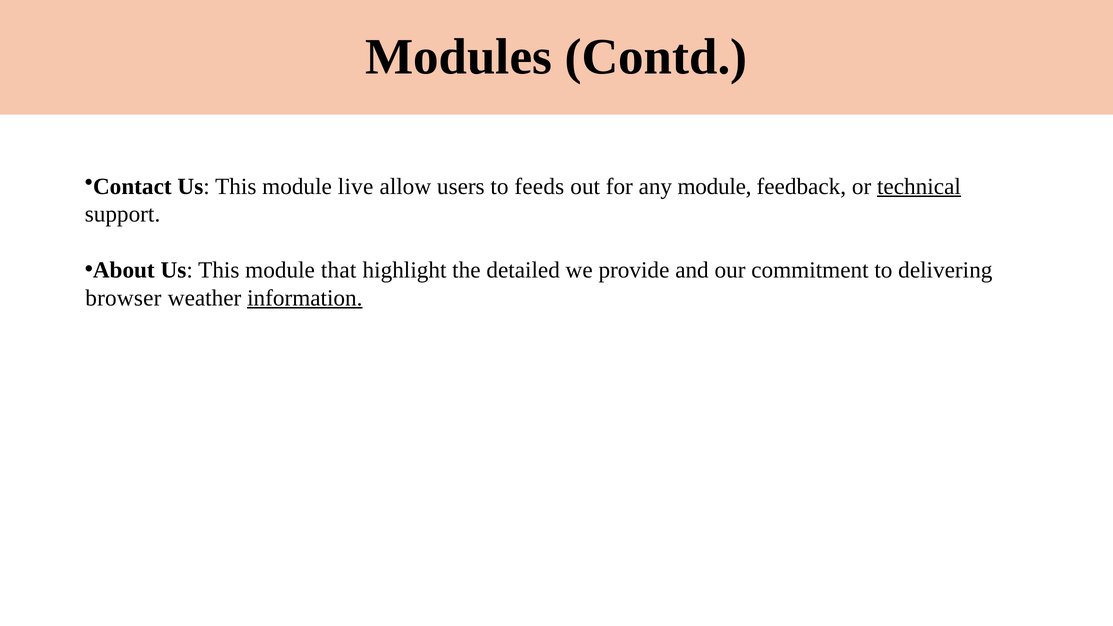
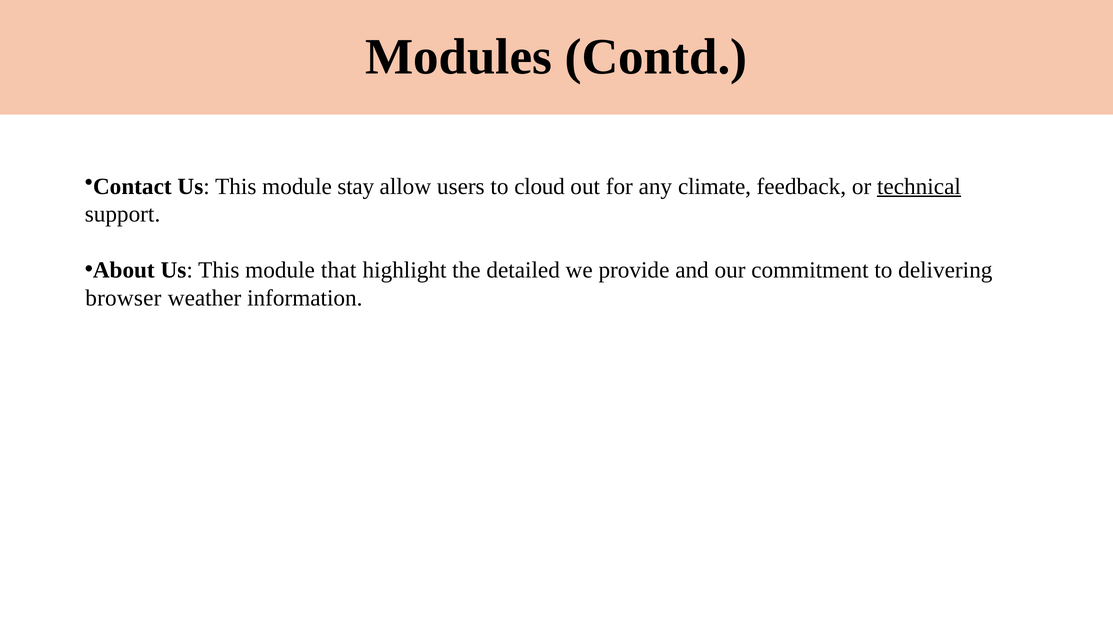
live: live -> stay
feeds: feeds -> cloud
any module: module -> climate
information underline: present -> none
